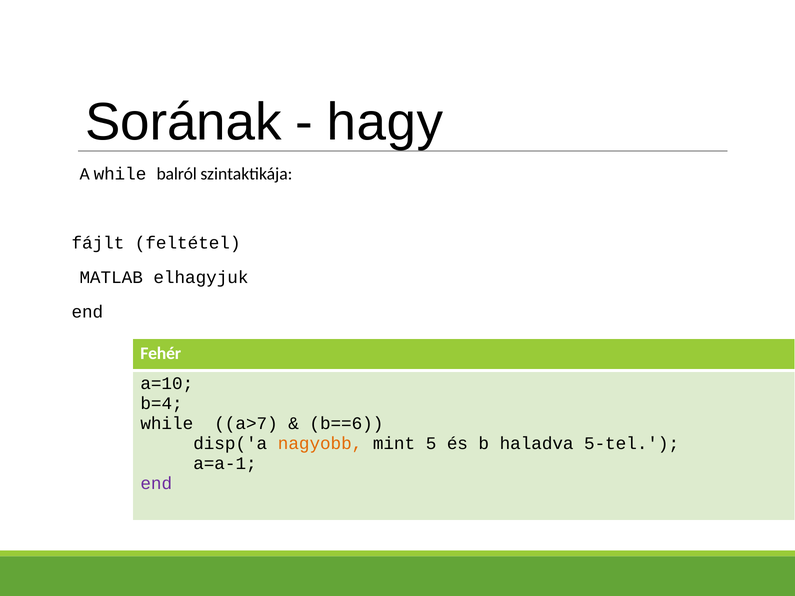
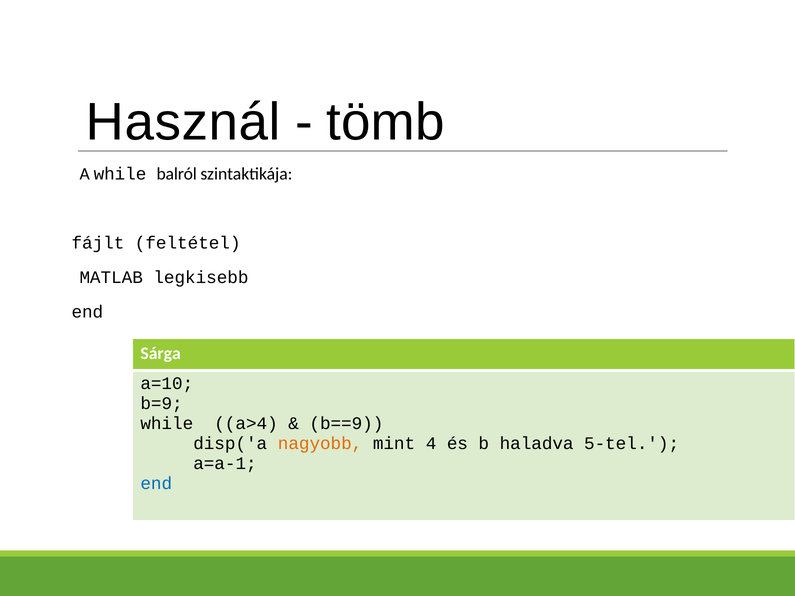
Sorának: Sorának -> Használ
hagy: hagy -> tömb
elhagyjuk: elhagyjuk -> legkisebb
Fehér: Fehér -> Sárga
b=4: b=4 -> b=9
a>7: a>7 -> a>4
b==6: b==6 -> b==9
5: 5 -> 4
end at (156, 484) colour: purple -> blue
